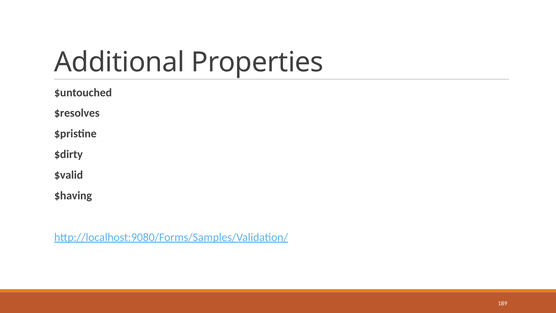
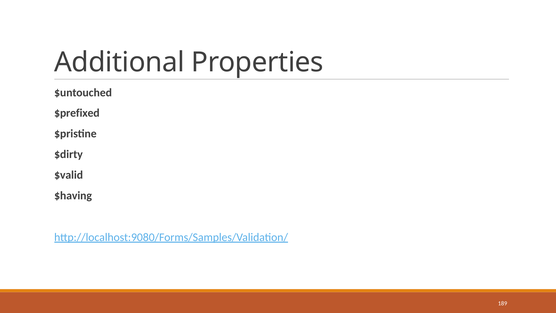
$resolves: $resolves -> $prefixed
